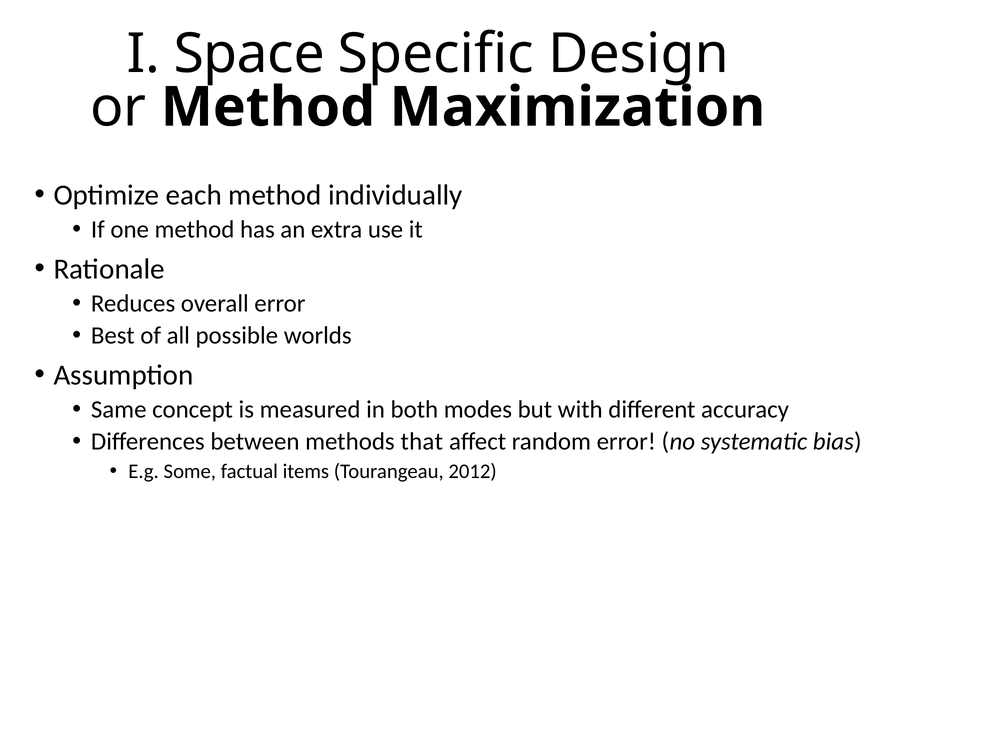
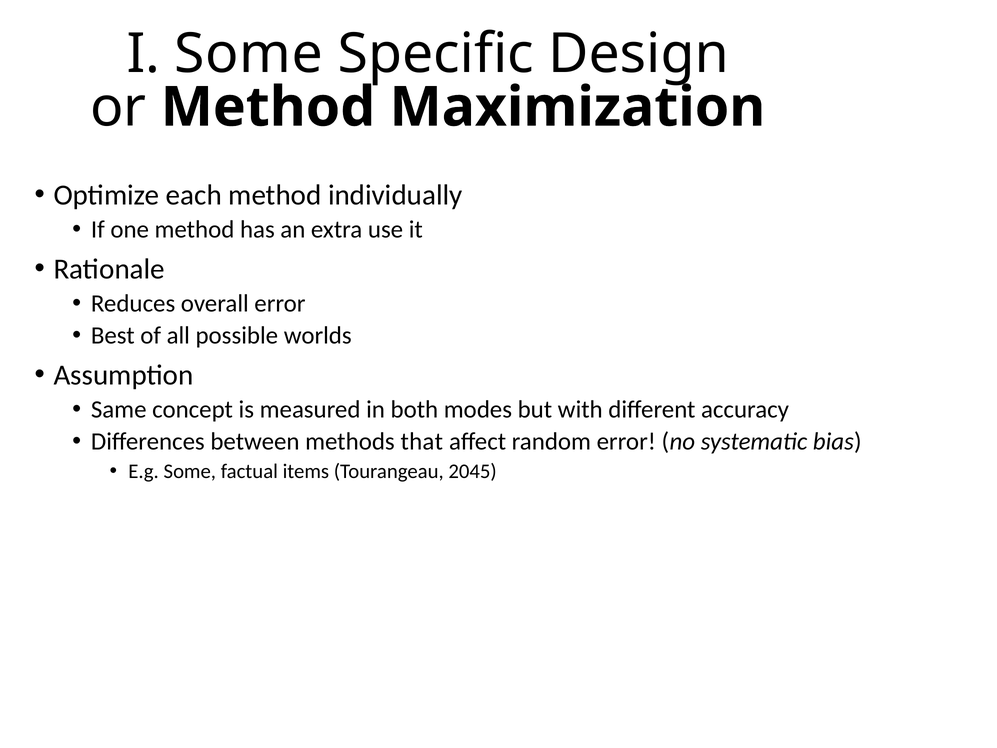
I Space: Space -> Some
2012: 2012 -> 2045
